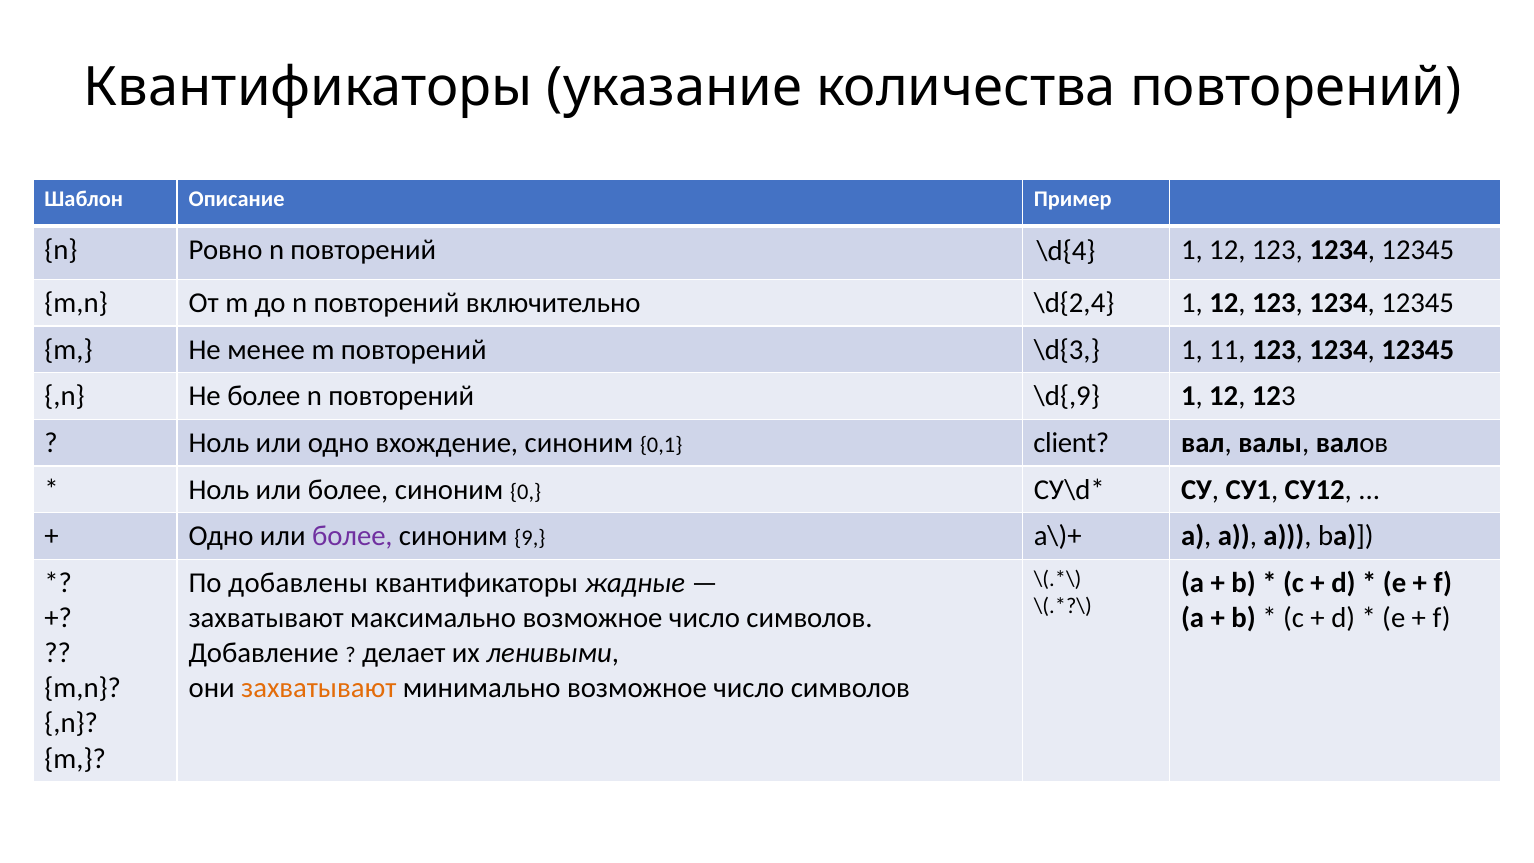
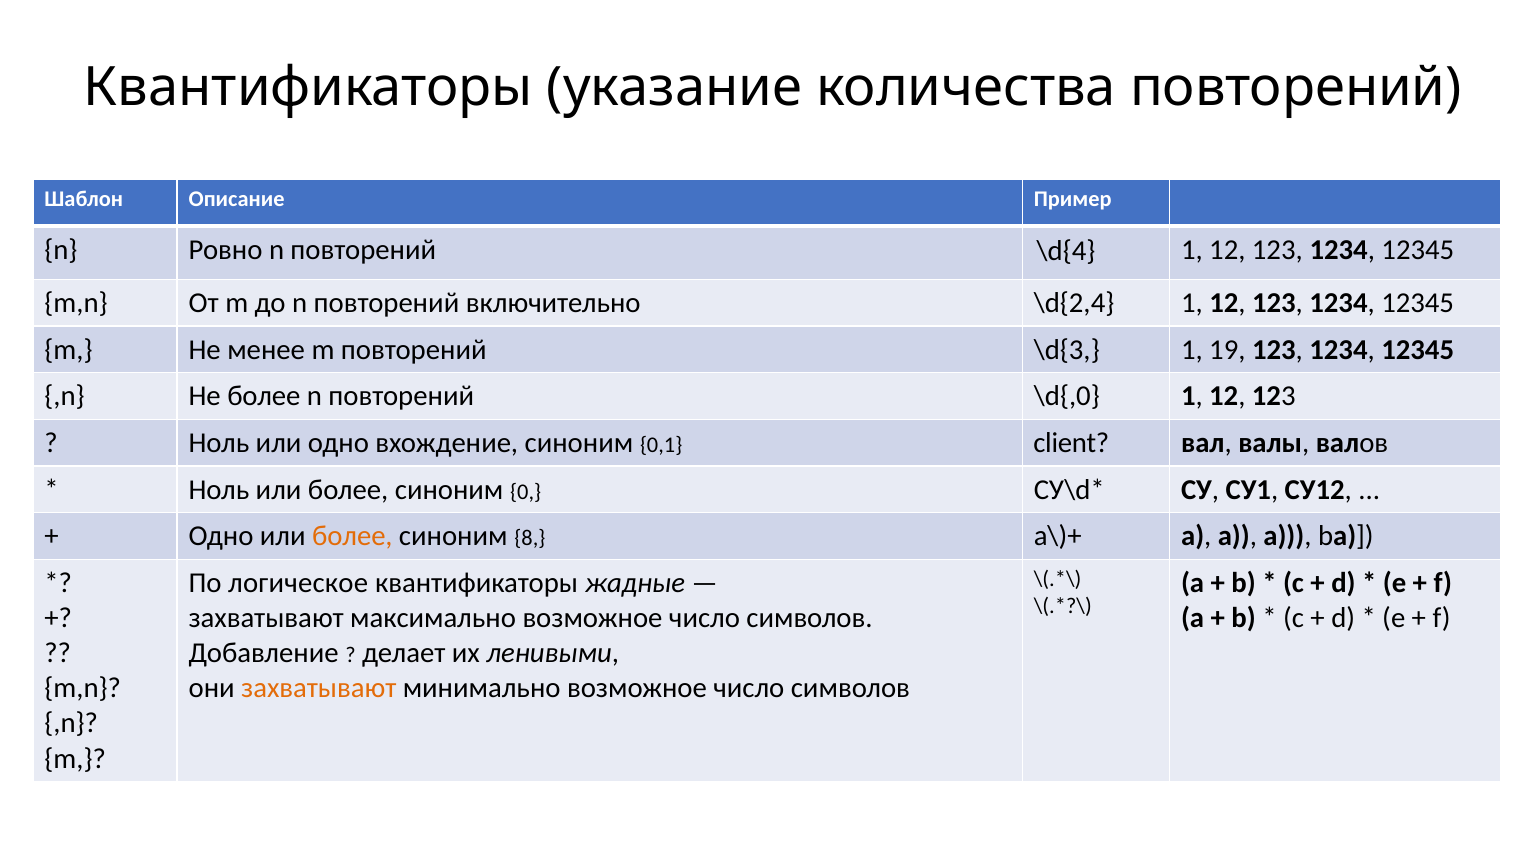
11: 11 -> 19
\d{,9: \d{,9 -> \d{,0
более at (352, 536) colour: purple -> orange
9: 9 -> 8
добавлены: добавлены -> логическое
